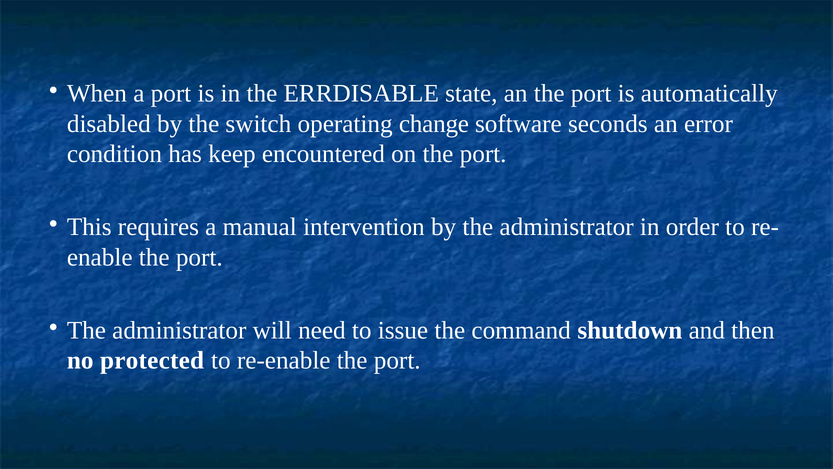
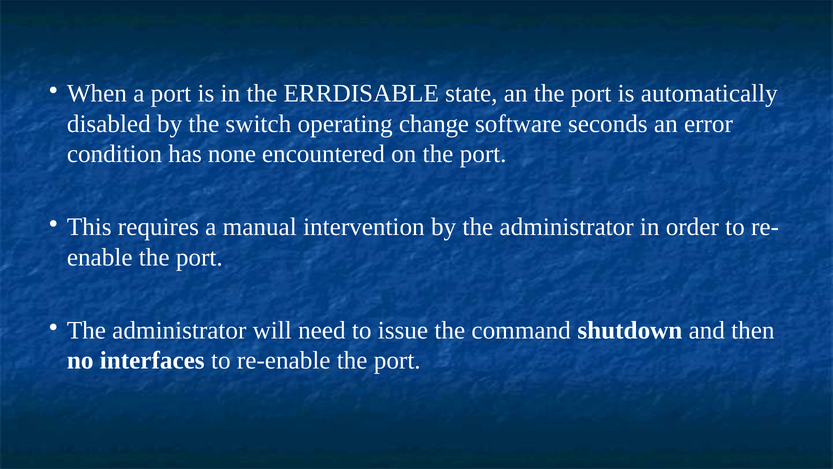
keep: keep -> none
protected: protected -> interfaces
